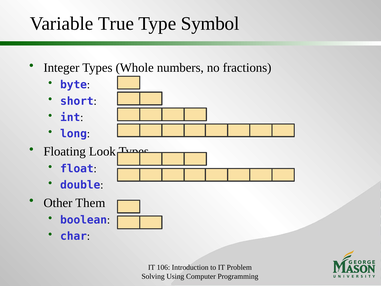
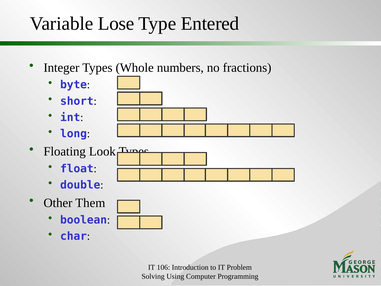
True: True -> Lose
Symbol: Symbol -> Entered
